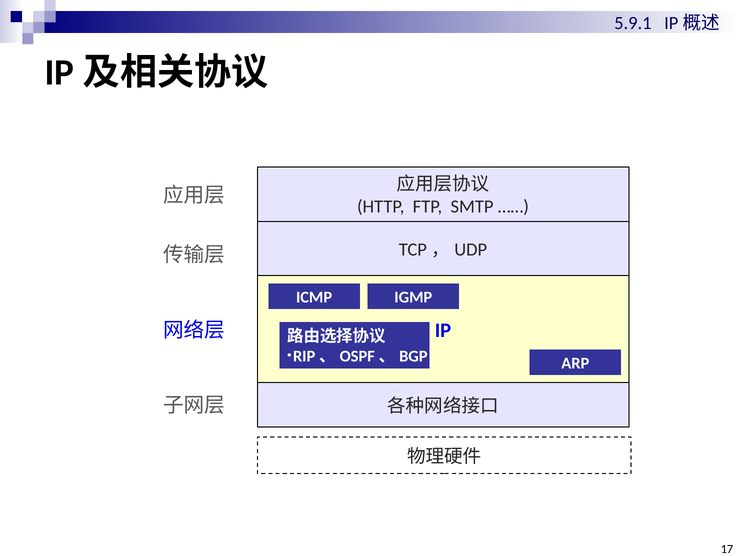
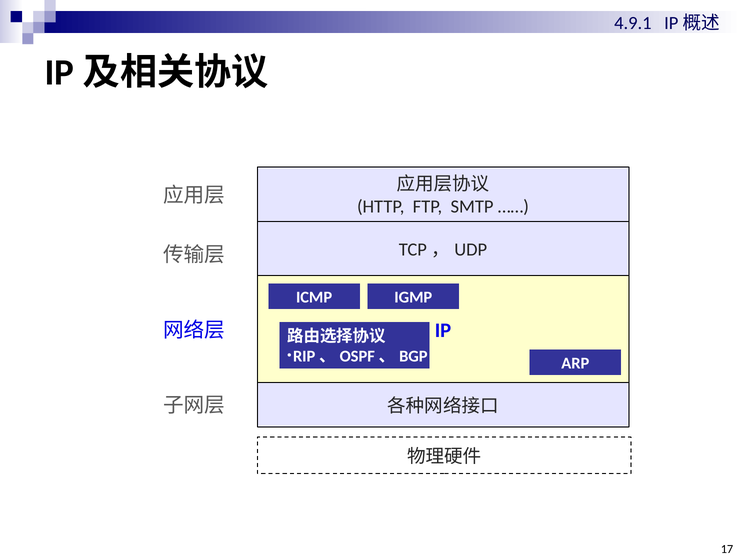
5.9.1: 5.9.1 -> 4.9.1
